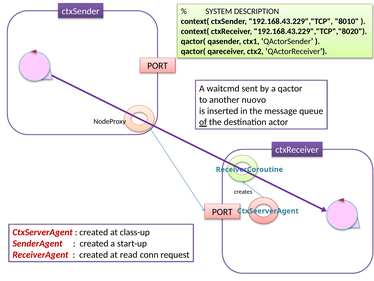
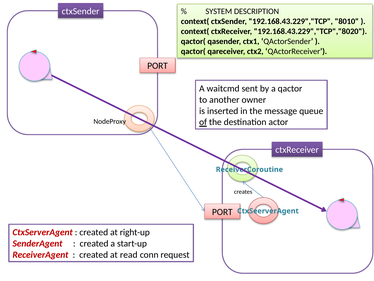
nuovo: nuovo -> owner
class-up: class-up -> right-up
